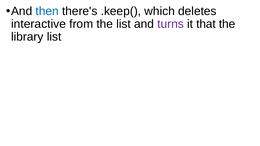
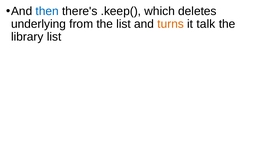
interactive: interactive -> underlying
turns colour: purple -> orange
that: that -> talk
